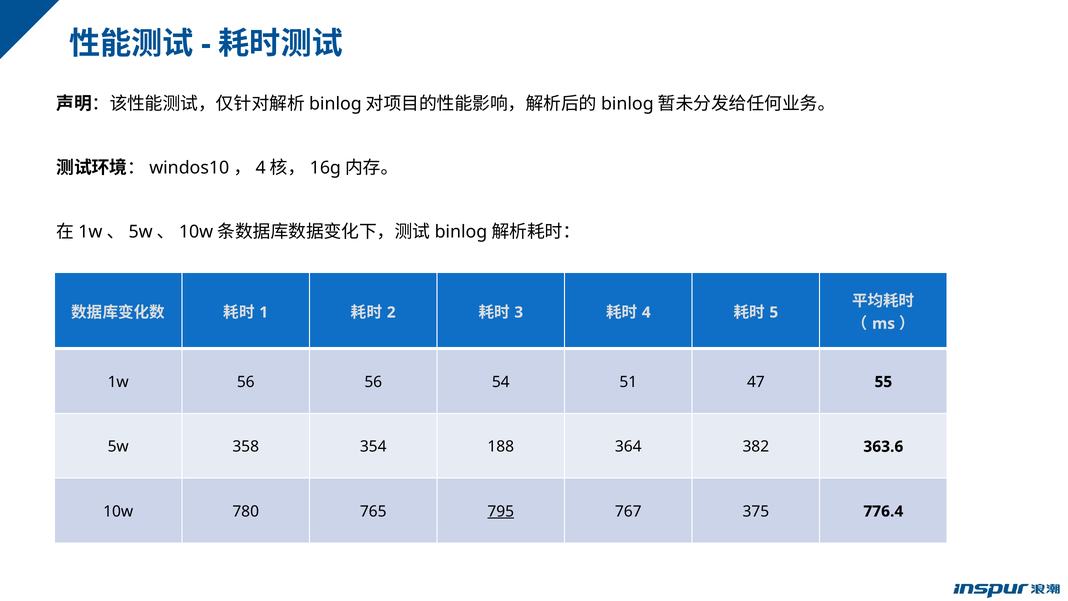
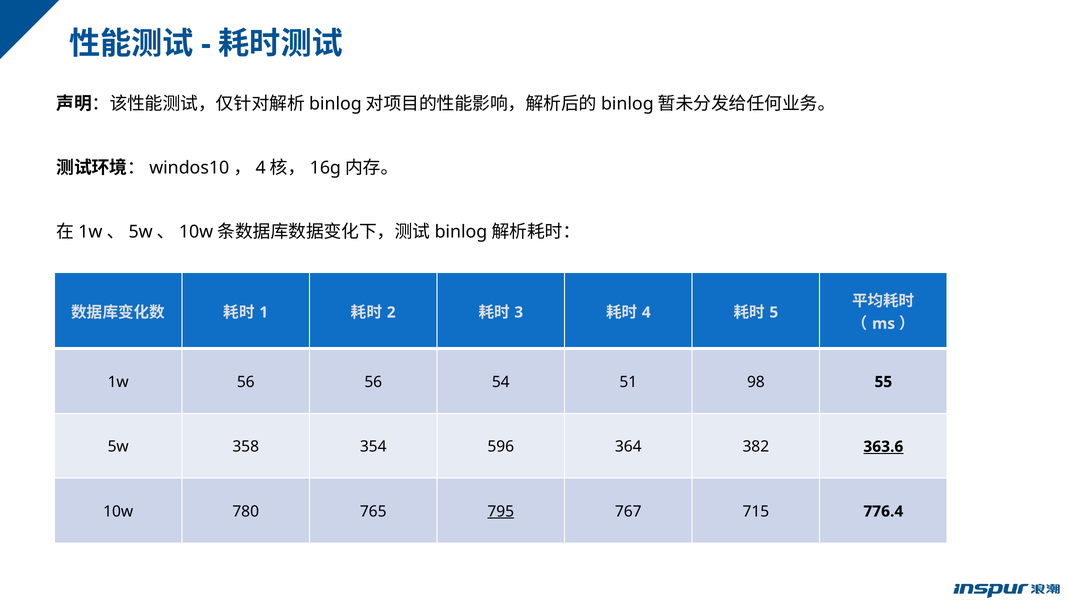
47: 47 -> 98
188: 188 -> 596
363.6 underline: none -> present
375: 375 -> 715
